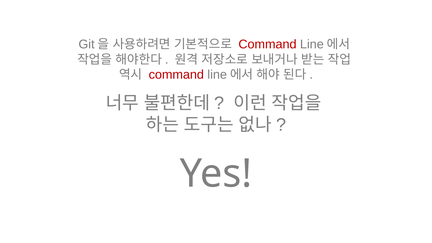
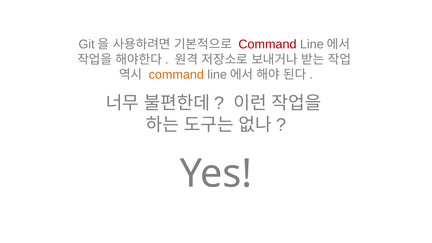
command at (176, 75) colour: red -> orange
